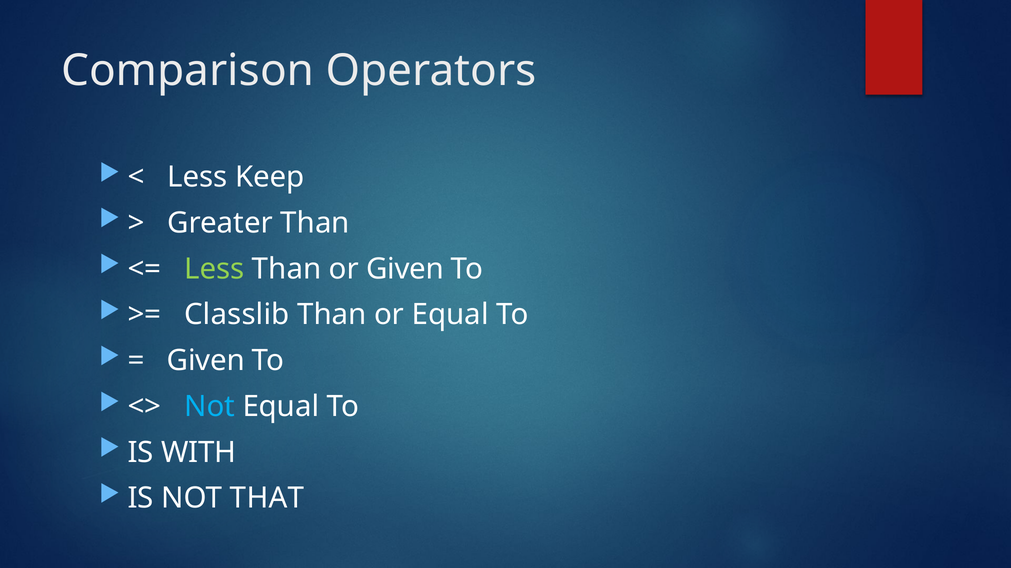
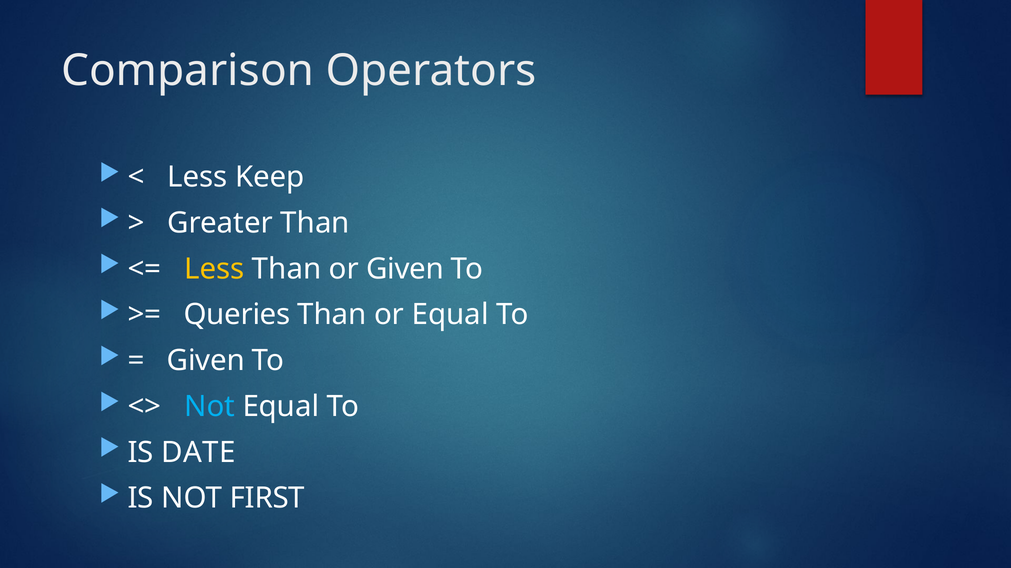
Less at (214, 269) colour: light green -> yellow
Classlib: Classlib -> Queries
WITH: WITH -> DATE
THAT: THAT -> FIRST
